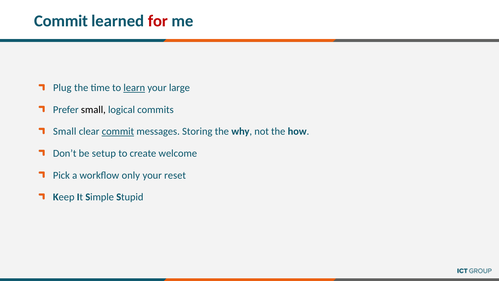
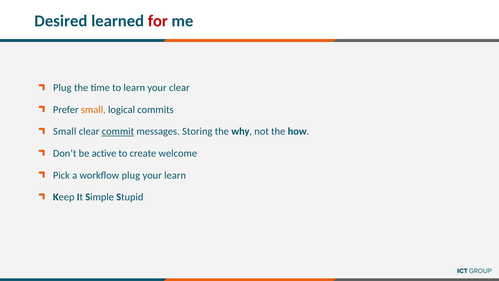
Commit at (61, 21): Commit -> Desired
learn at (134, 88) underline: present -> none
your large: large -> clear
small at (93, 110) colour: black -> orange
setup: setup -> active
workflow only: only -> plug
your reset: reset -> learn
